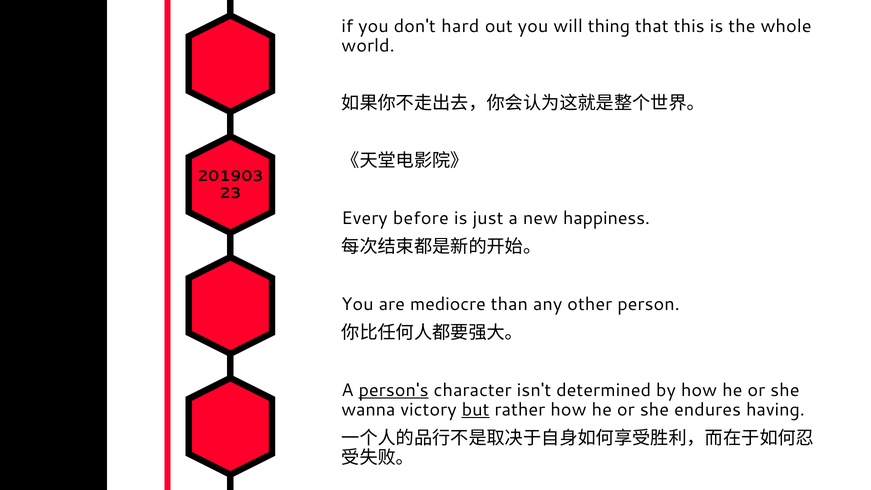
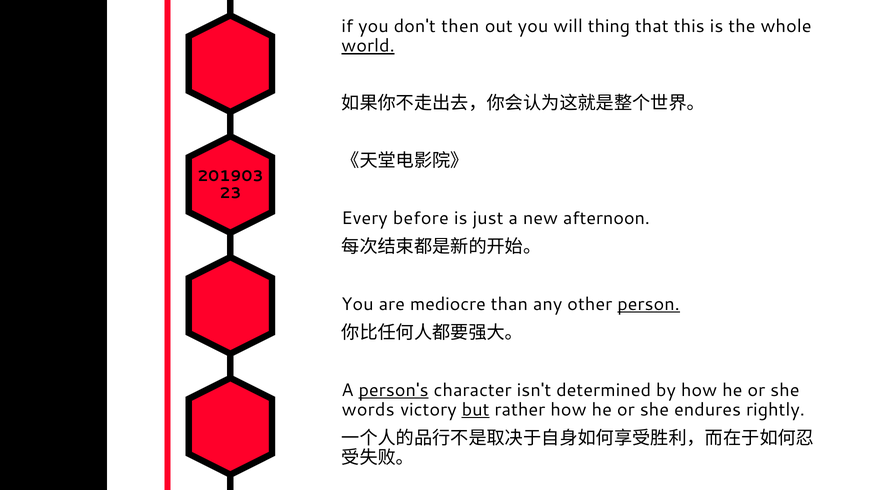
hard: hard -> then
world underline: none -> present
happiness: happiness -> afternoon
person underline: none -> present
wanna: wanna -> words
having: having -> rightly
